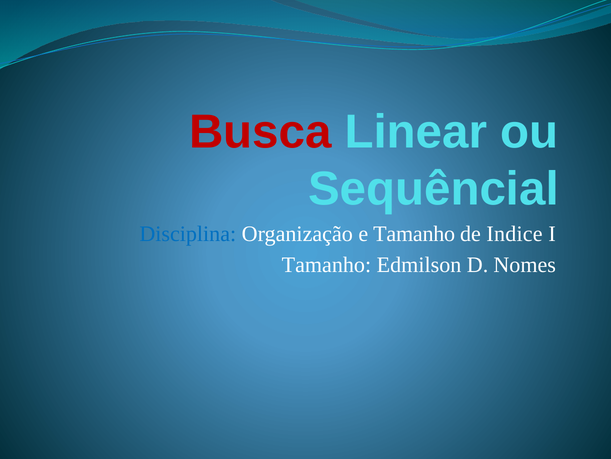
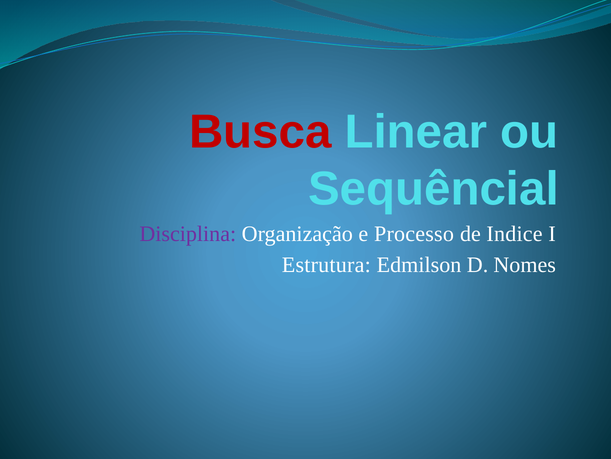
Disciplina colour: blue -> purple
e Tamanho: Tamanho -> Processo
Tamanho at (326, 264): Tamanho -> Estrutura
